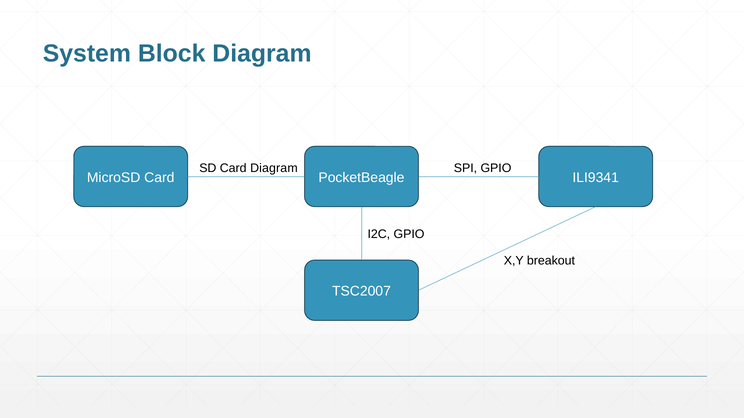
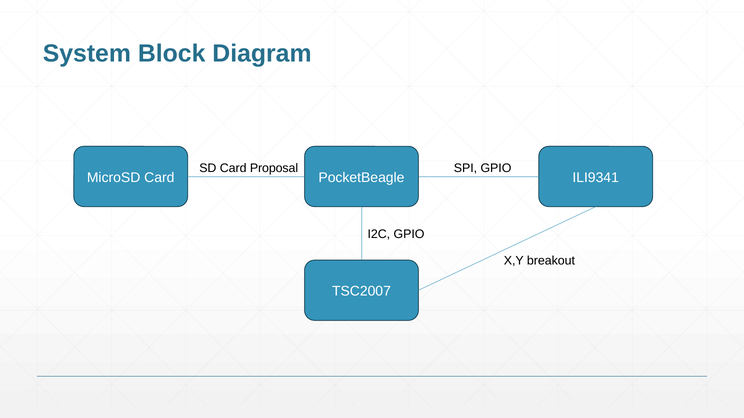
Card Diagram: Diagram -> Proposal
